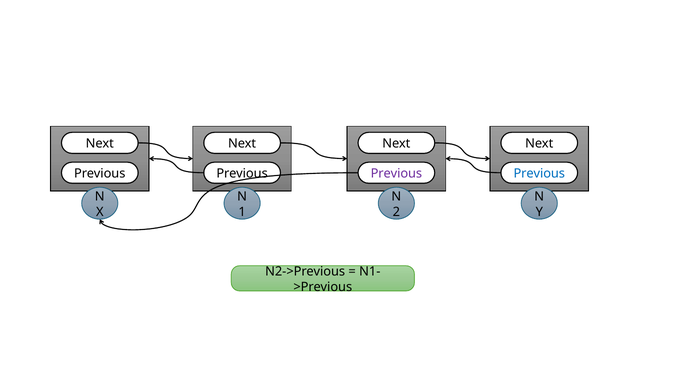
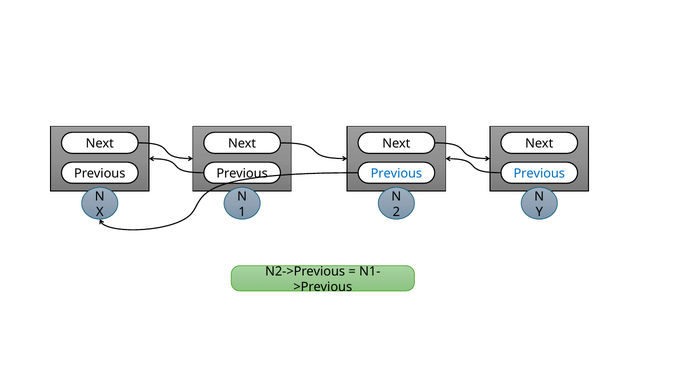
Previous at (396, 174) colour: purple -> blue
